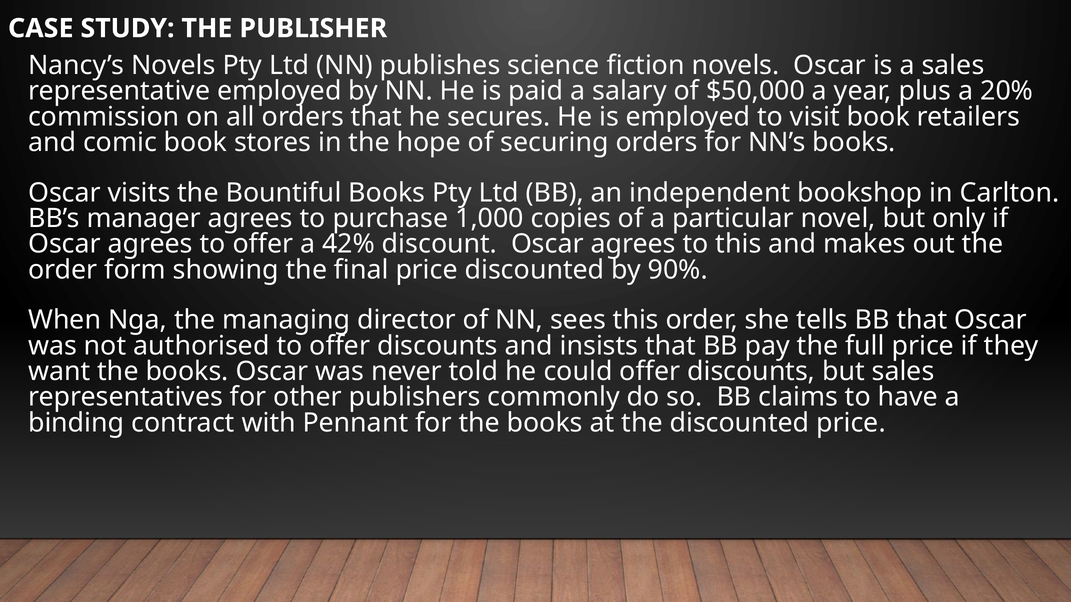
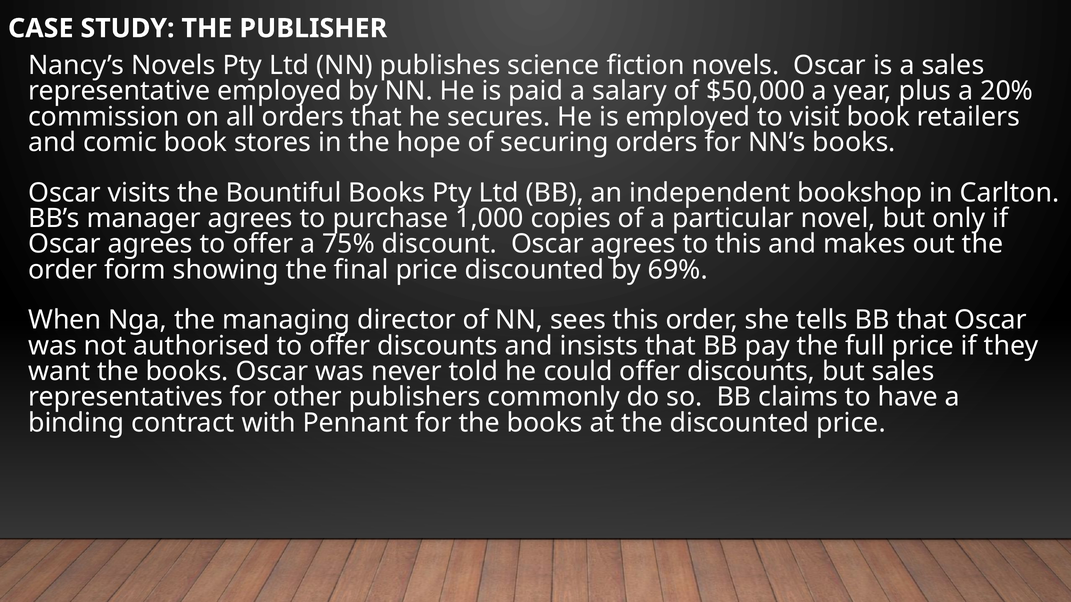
42%: 42% -> 75%
90%: 90% -> 69%
